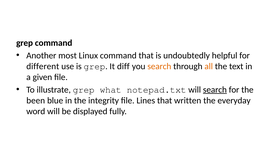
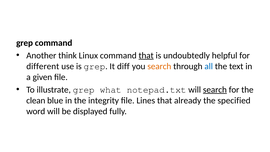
most: most -> think
that at (146, 55) underline: none -> present
all colour: orange -> blue
been: been -> clean
written: written -> already
everyday: everyday -> specified
